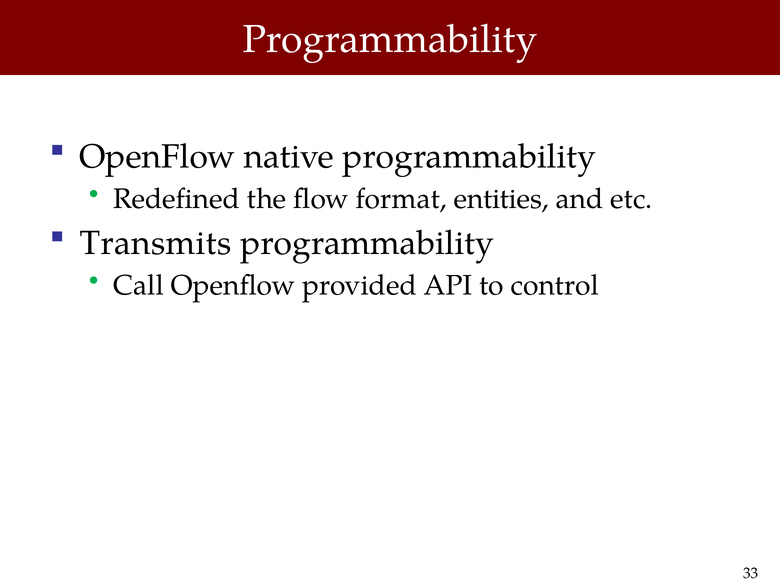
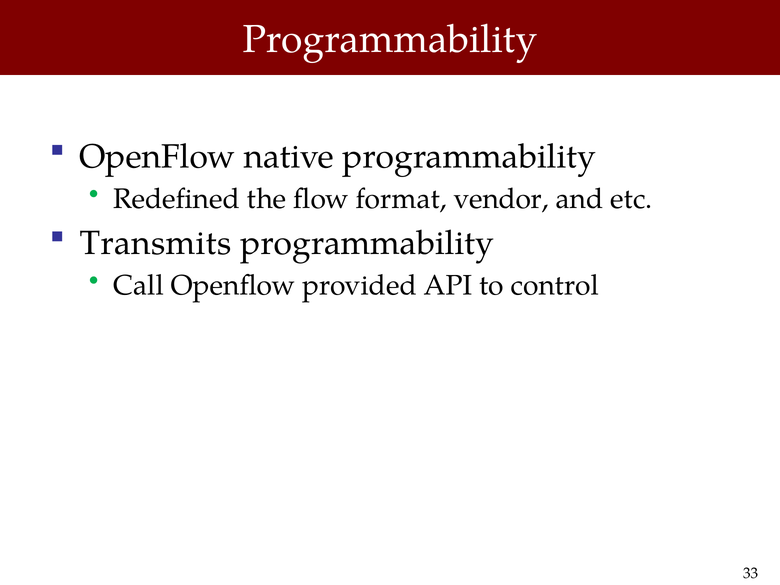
entities: entities -> vendor
